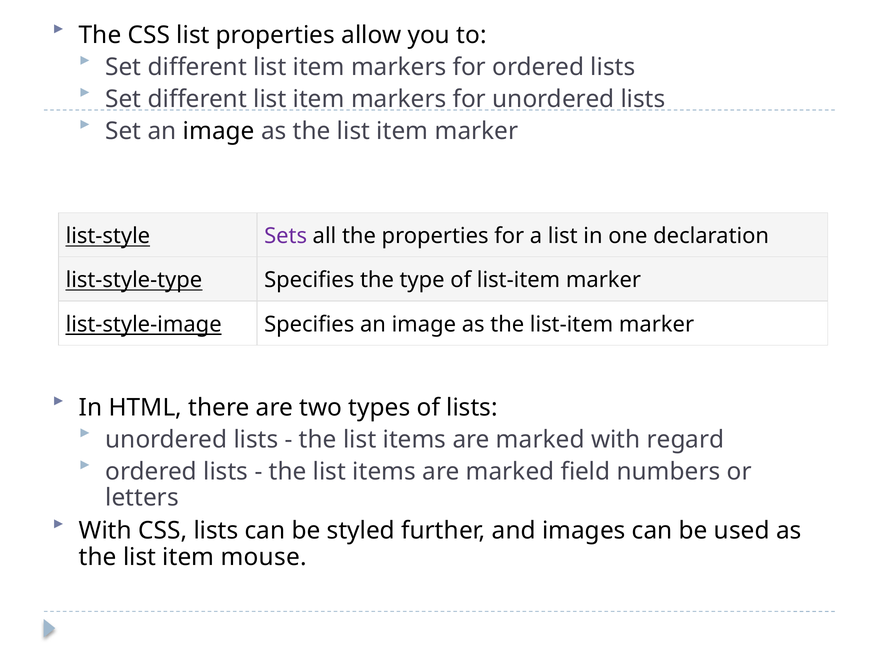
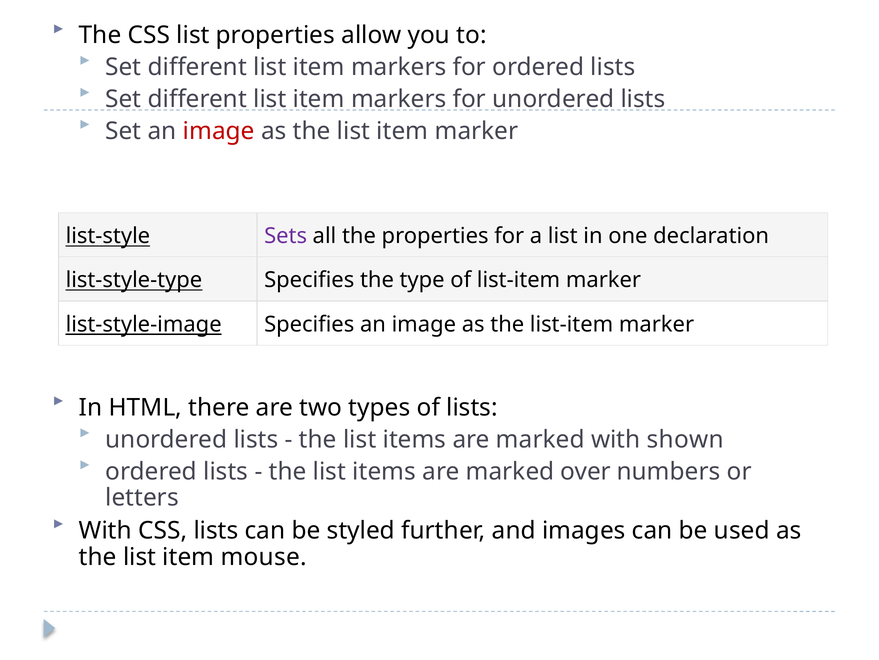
image at (219, 131) colour: black -> red
regard: regard -> shown
field: field -> over
